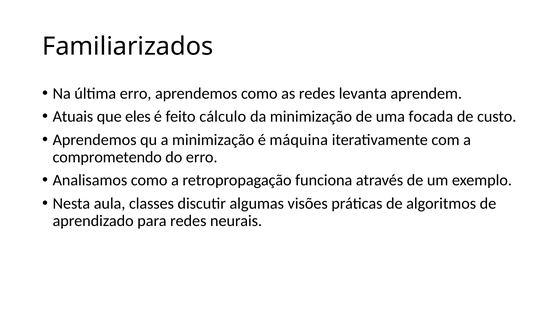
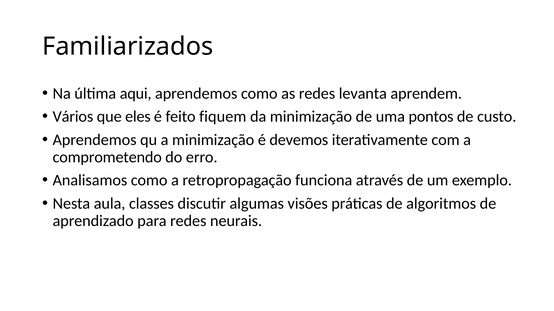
última erro: erro -> aqui
Atuais: Atuais -> Vários
cálculo: cálculo -> fiquem
focada: focada -> pontos
máquina: máquina -> devemos
